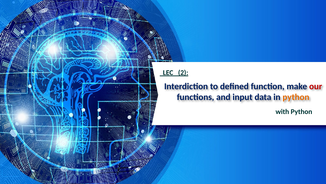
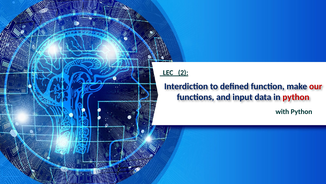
python at (296, 97) colour: orange -> red
